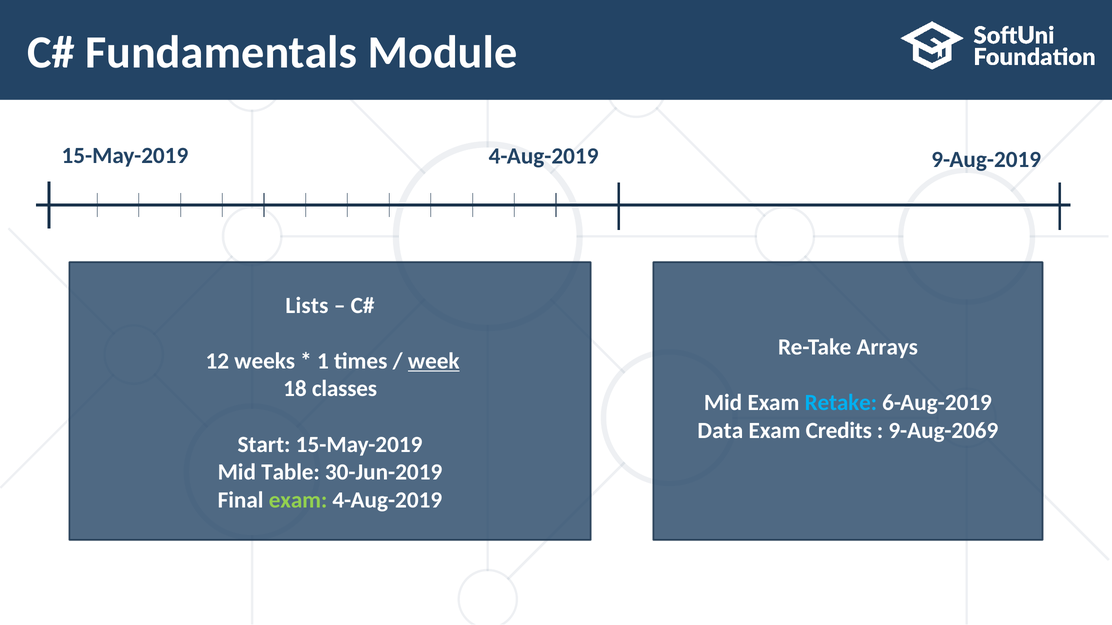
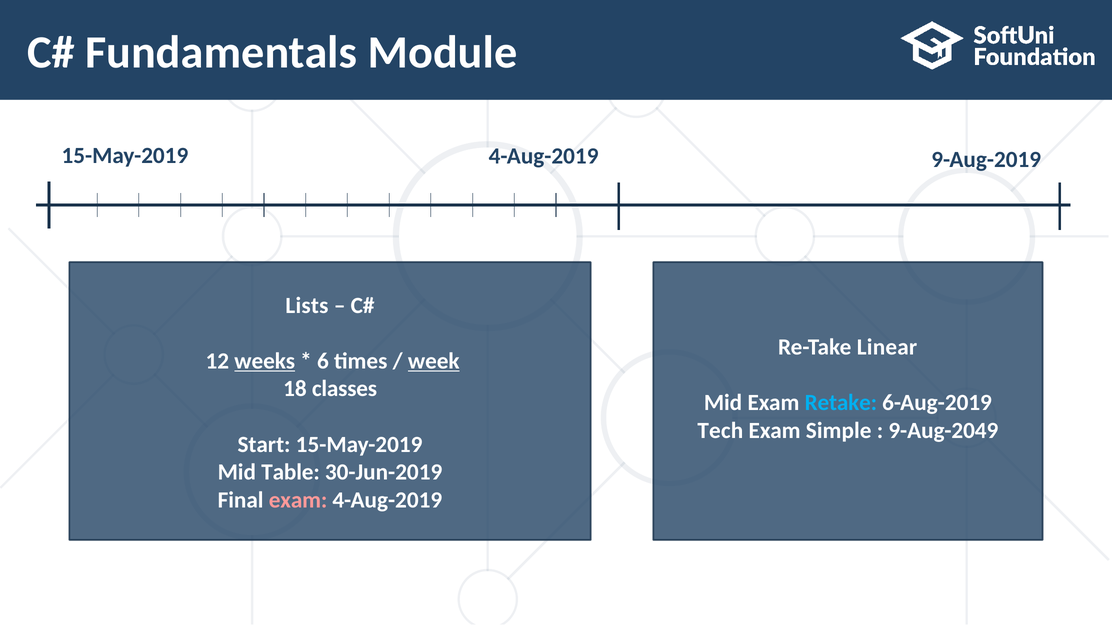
Arrays: Arrays -> Linear
weeks underline: none -> present
1: 1 -> 6
Data: Data -> Tech
Credits: Credits -> Simple
9-Aug-2069: 9-Aug-2069 -> 9-Aug-2049
exam at (298, 500) colour: light green -> pink
